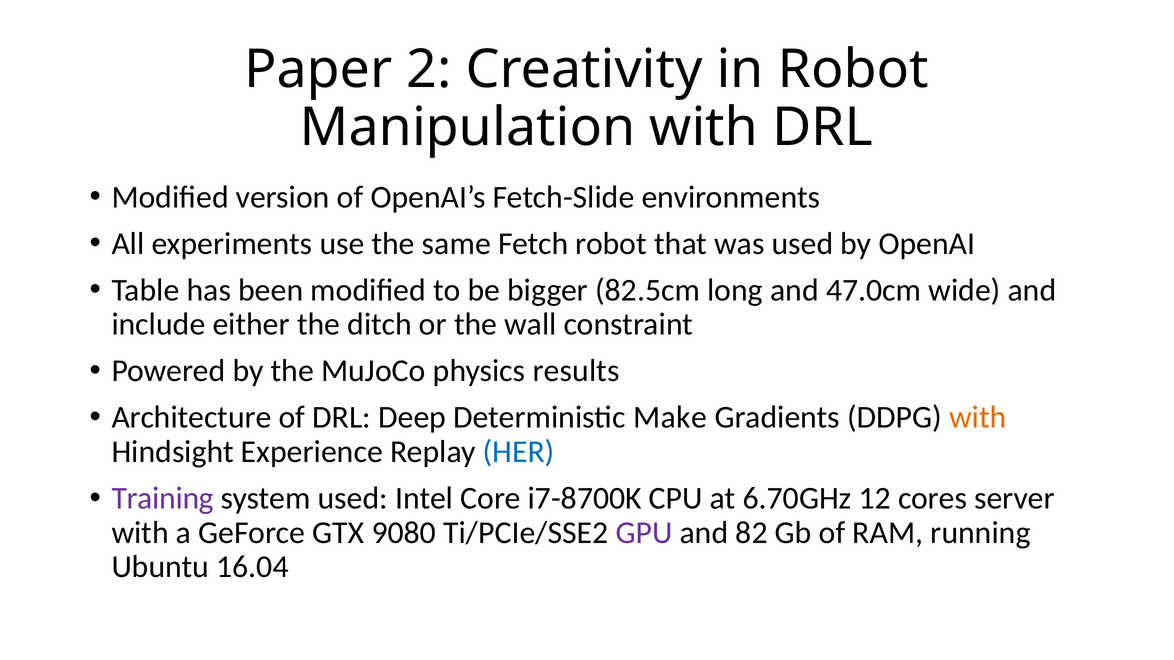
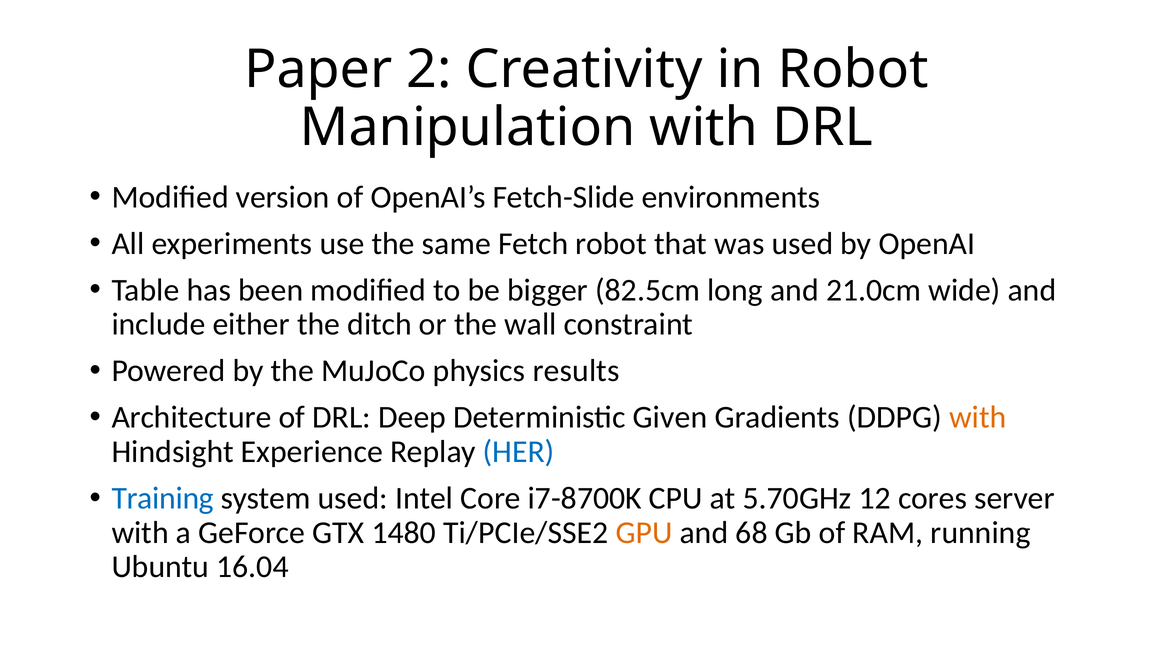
47.0cm: 47.0cm -> 21.0cm
Make: Make -> Given
Training colour: purple -> blue
6.70GHz: 6.70GHz -> 5.70GHz
9080: 9080 -> 1480
GPU colour: purple -> orange
82: 82 -> 68
